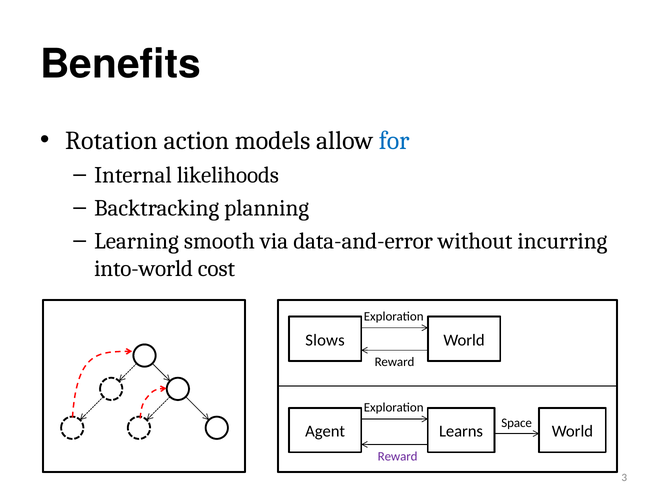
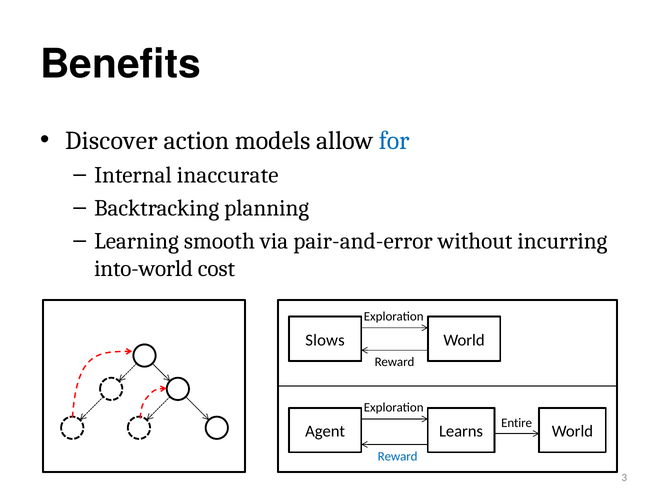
Rotation: Rotation -> Discover
likelihoods: likelihoods -> inaccurate
data-and-error: data-and-error -> pair-and-error
Space: Space -> Entire
Reward at (398, 457) colour: purple -> blue
